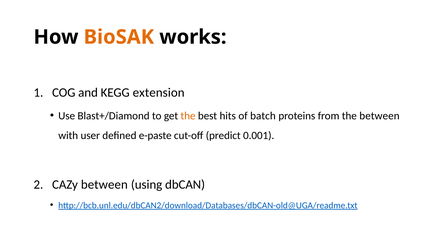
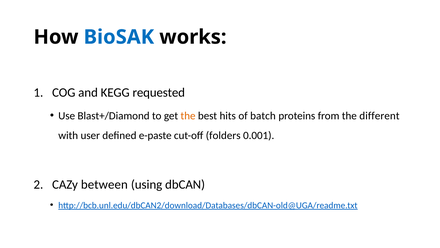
BioSAK colour: orange -> blue
extension: extension -> requested
the between: between -> different
predict: predict -> folders
